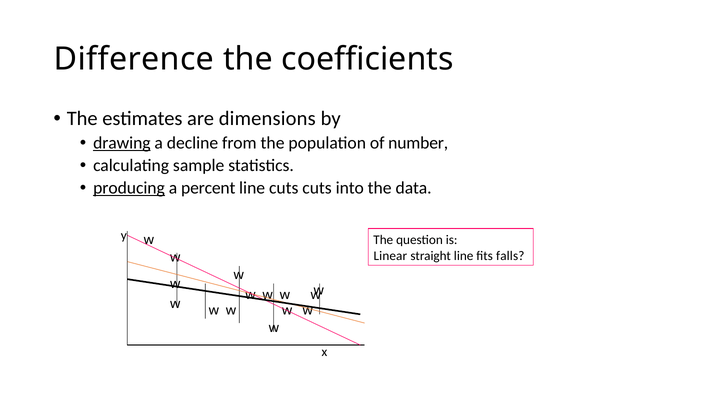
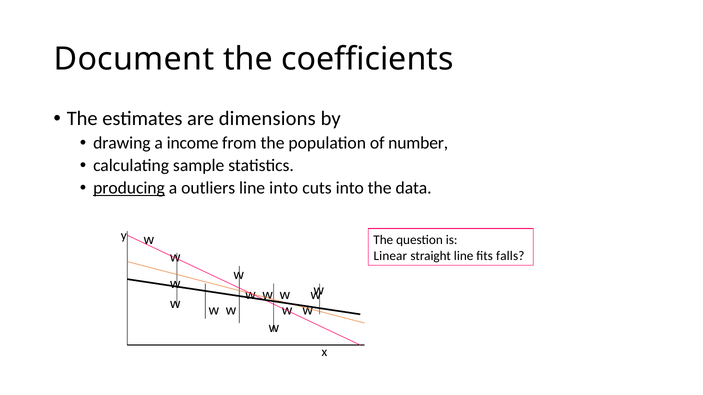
Difference: Difference -> Document
drawing underline: present -> none
decline: decline -> income
percent: percent -> outliers
line cuts: cuts -> into
